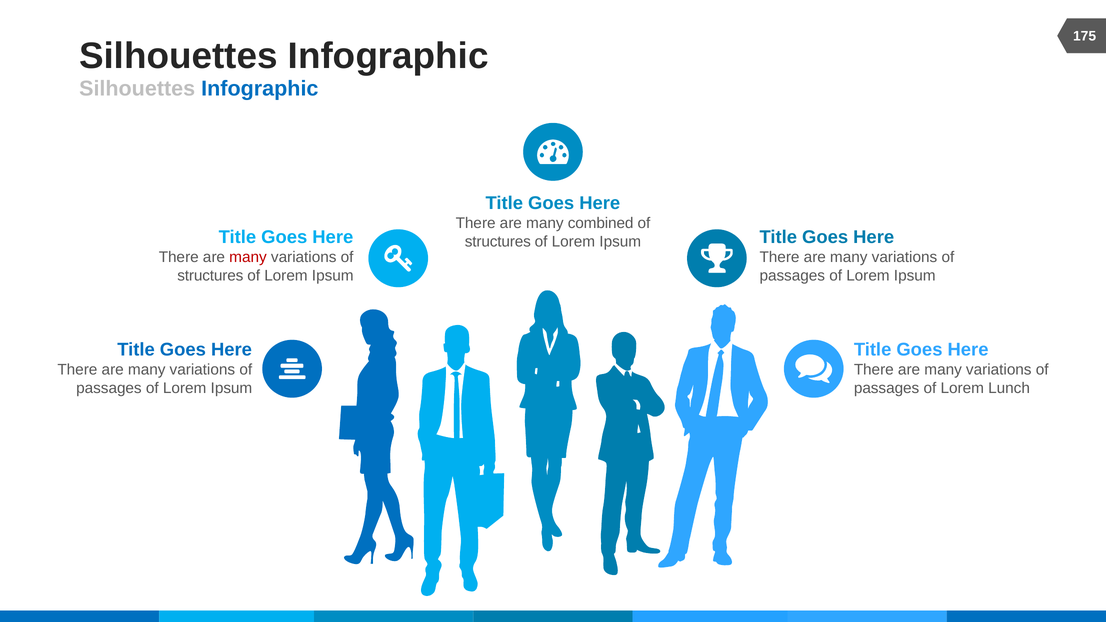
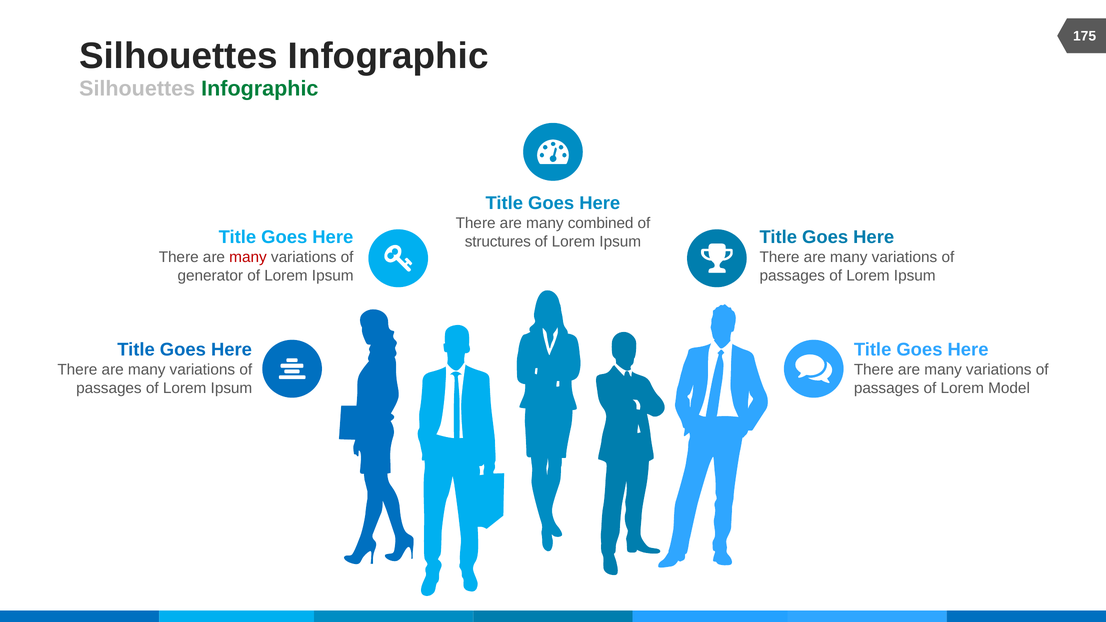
Infographic at (260, 89) colour: blue -> green
structures at (210, 276): structures -> generator
Lunch: Lunch -> Model
